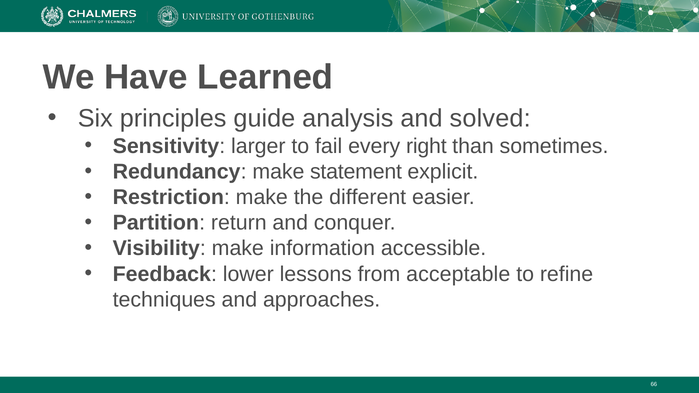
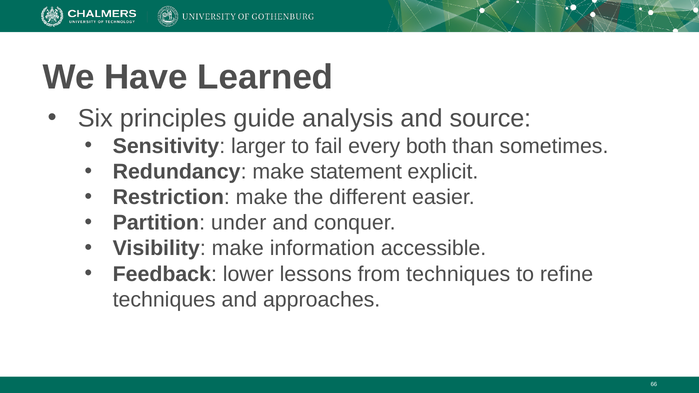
solved: solved -> source
right: right -> both
return: return -> under
from acceptable: acceptable -> techniques
